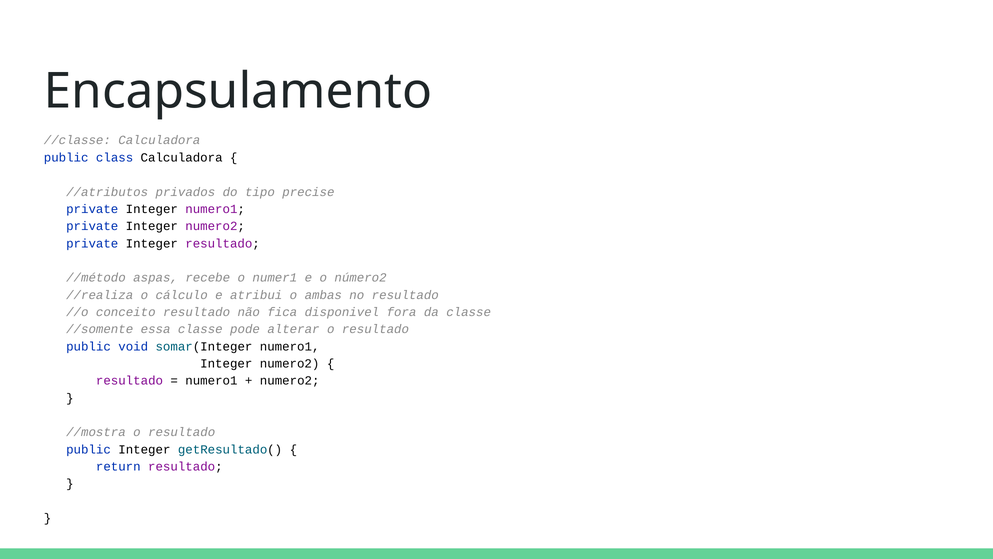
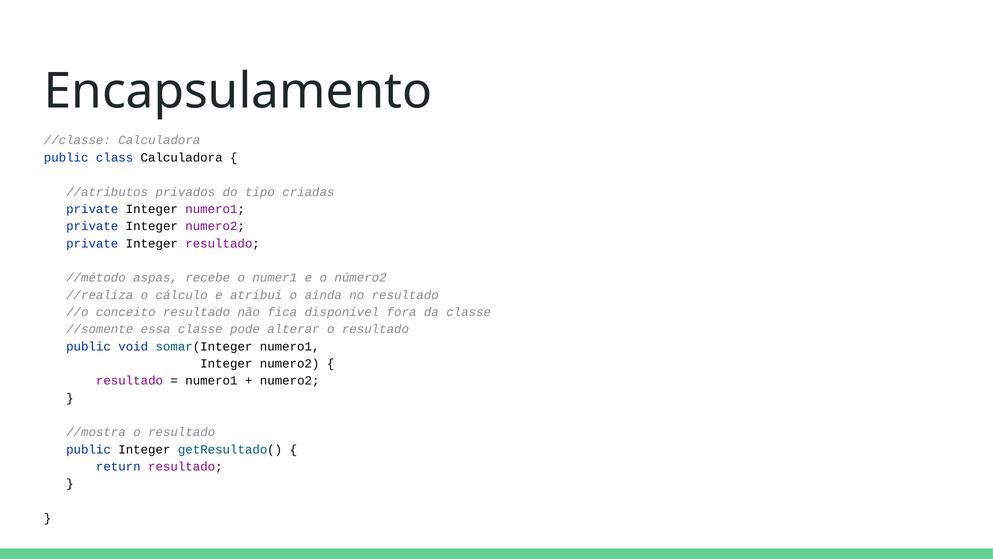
precise: precise -> criadas
ambas: ambas -> ainda
